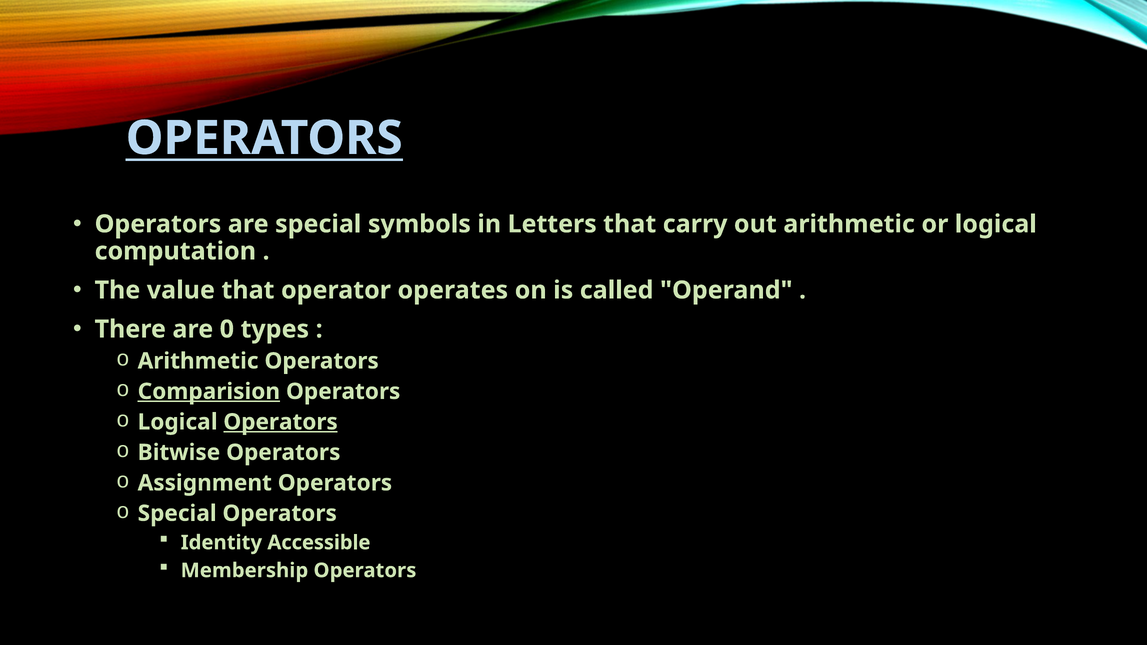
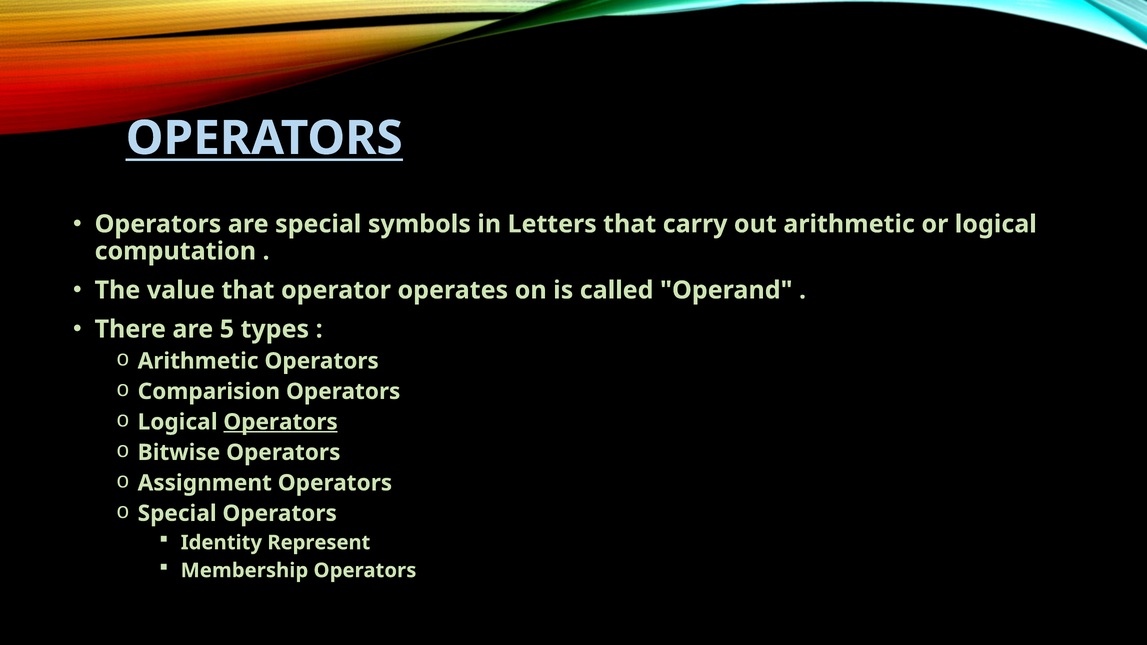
0: 0 -> 5
Comparision underline: present -> none
Accessible: Accessible -> Represent
